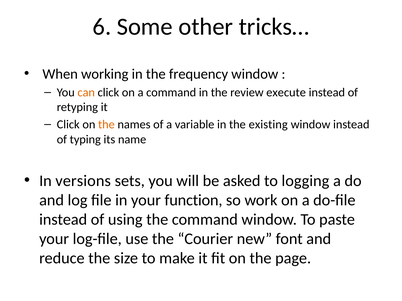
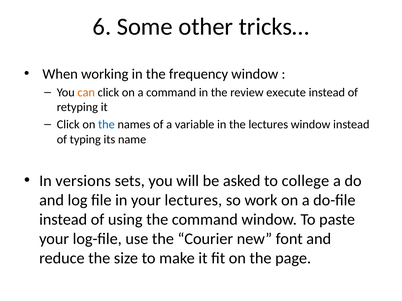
the at (106, 125) colour: orange -> blue
the existing: existing -> lectures
logging: logging -> college
your function: function -> lectures
